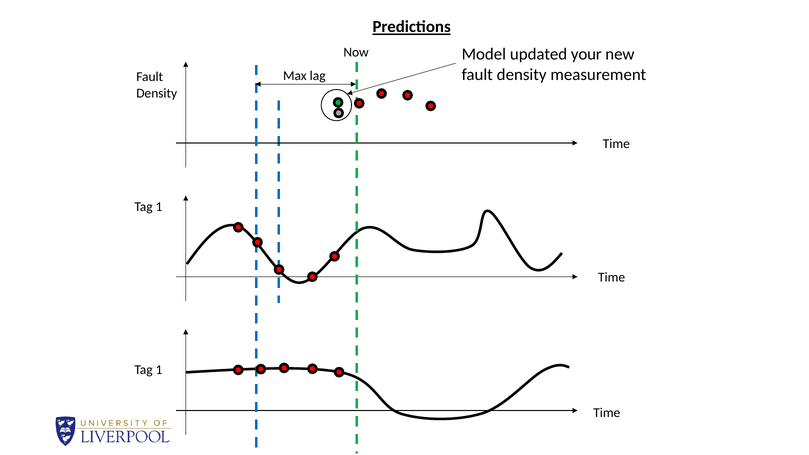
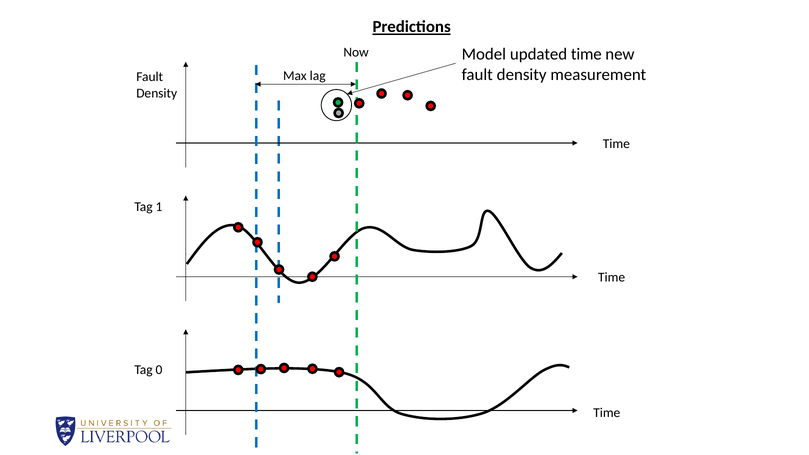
updated your: your -> time
1 at (159, 370): 1 -> 0
